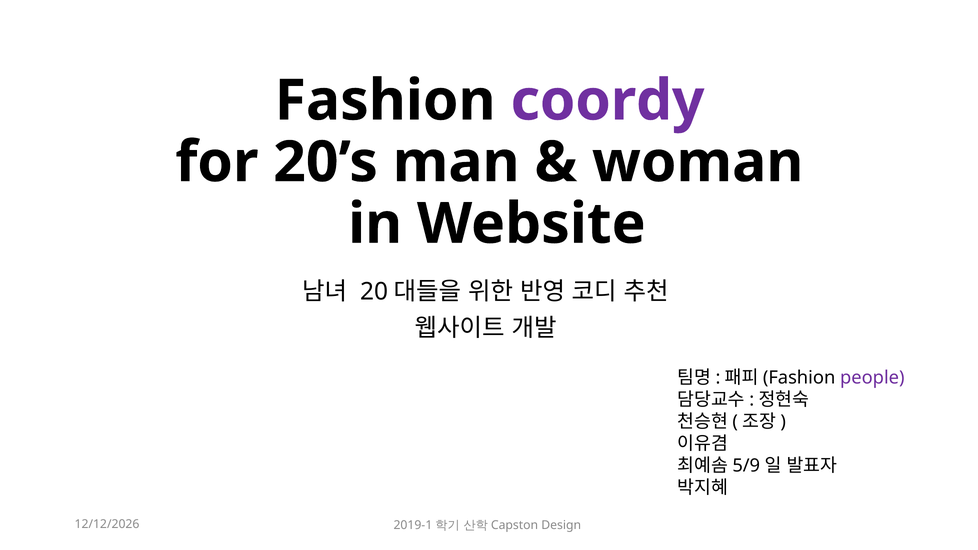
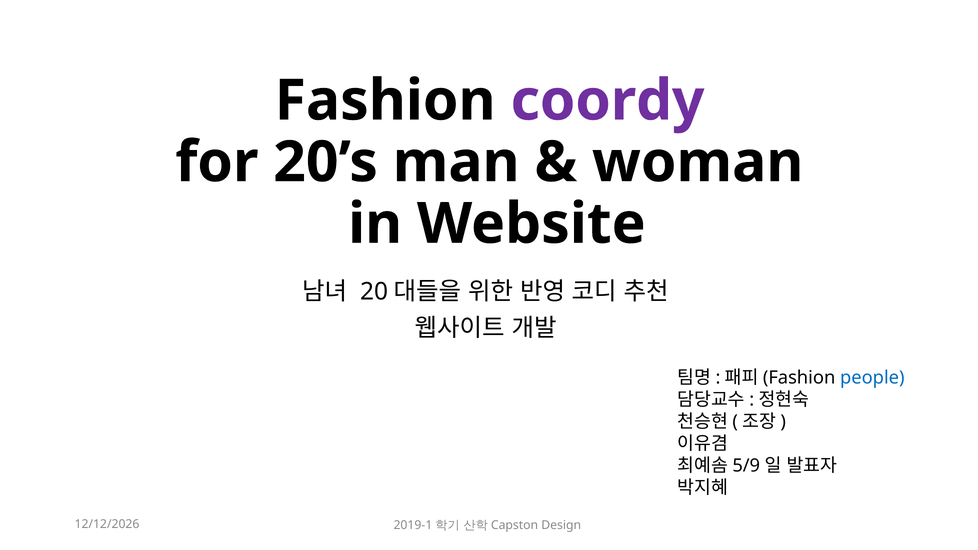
people colour: purple -> blue
